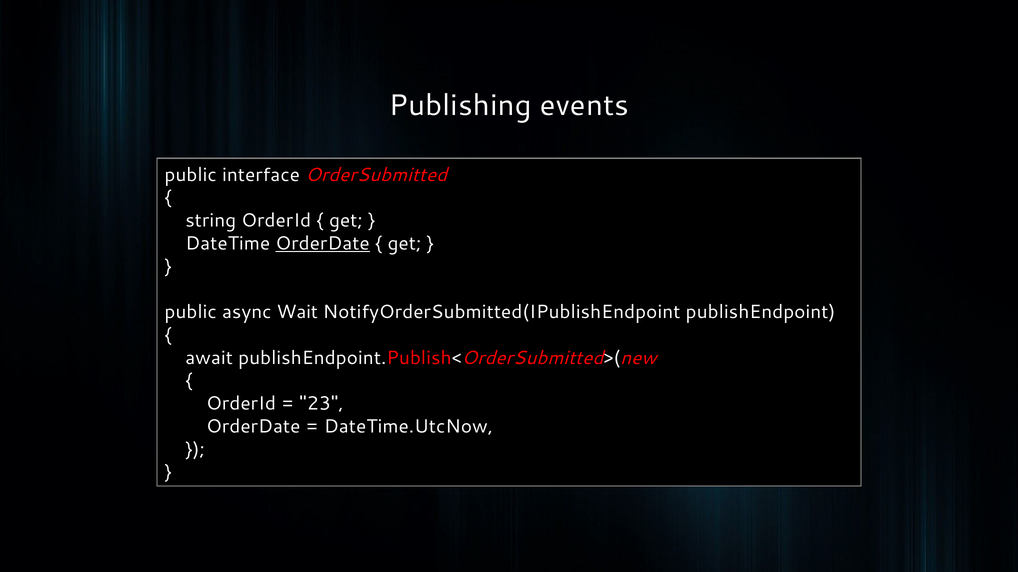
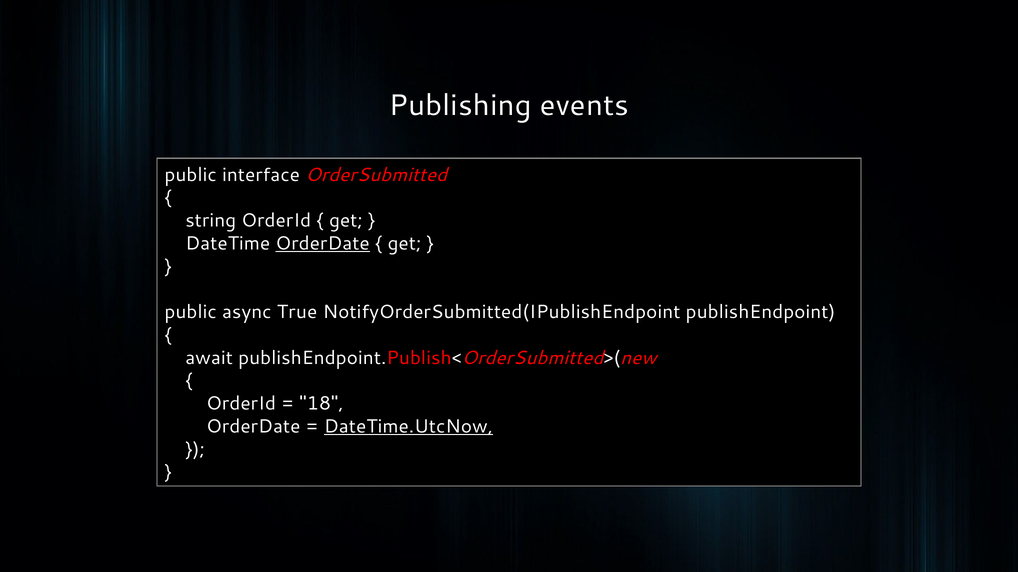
Wait: Wait -> True
23: 23 -> 18
DateTime.UtcNow underline: none -> present
